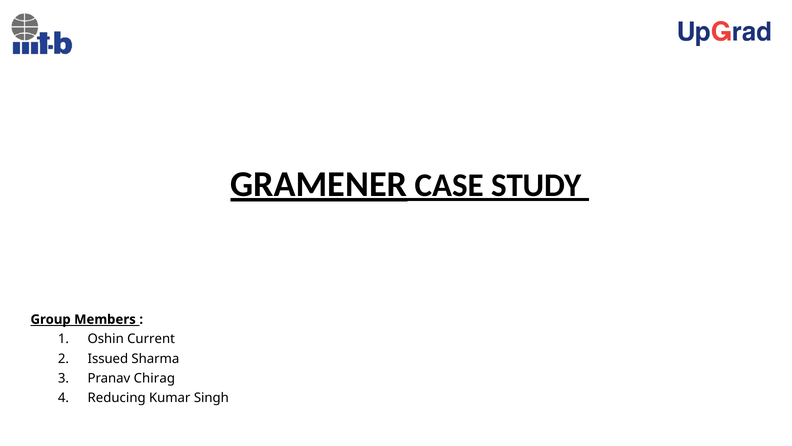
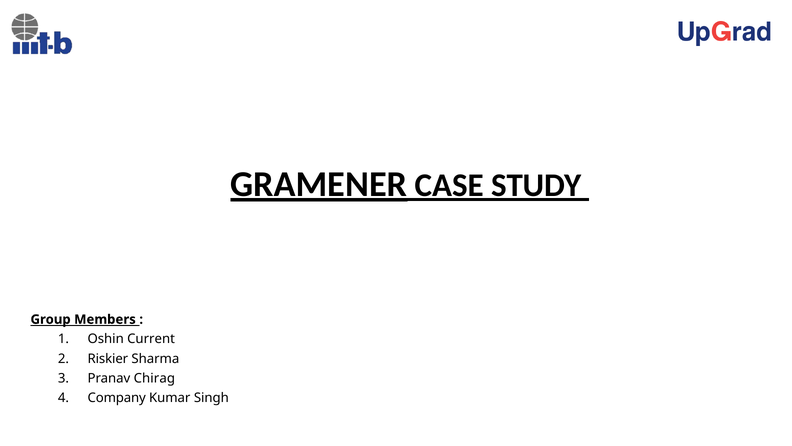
Issued: Issued -> Riskier
Reducing: Reducing -> Company
